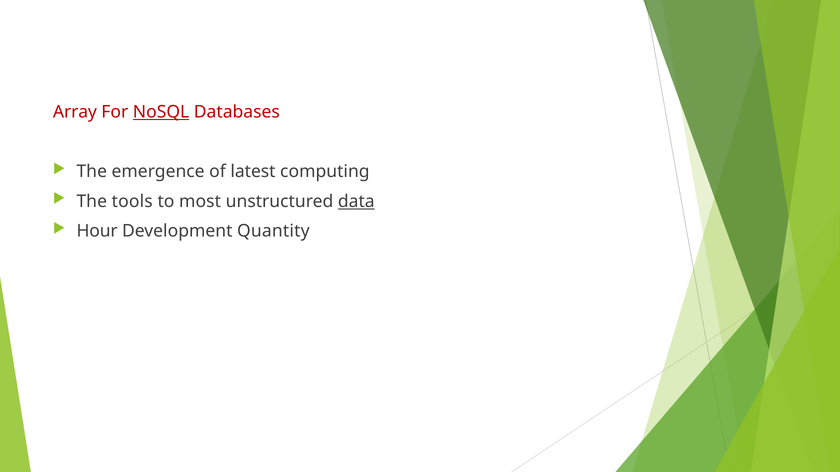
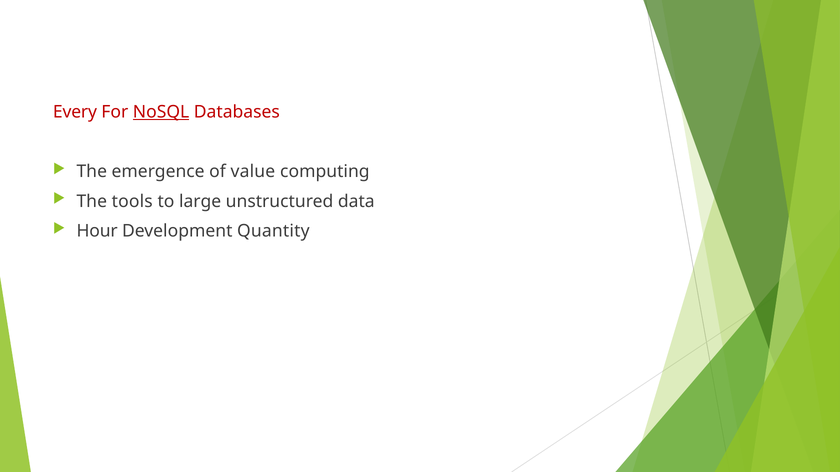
Array: Array -> Every
latest: latest -> value
most: most -> large
data underline: present -> none
